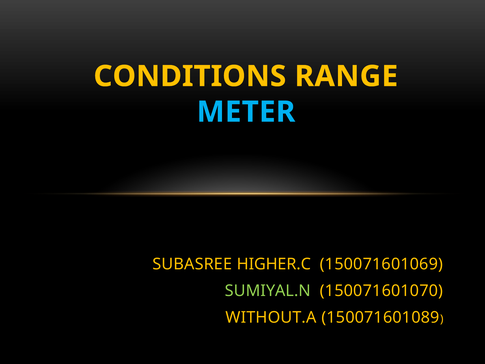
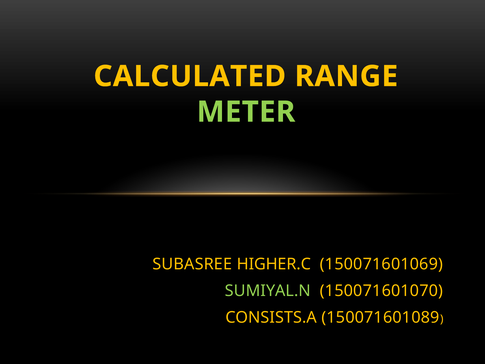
CONDITIONS: CONDITIONS -> CALCULATED
METER colour: light blue -> light green
WITHOUT.A: WITHOUT.A -> CONSISTS.A
